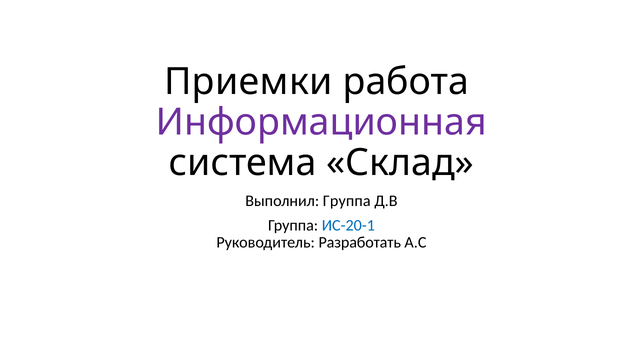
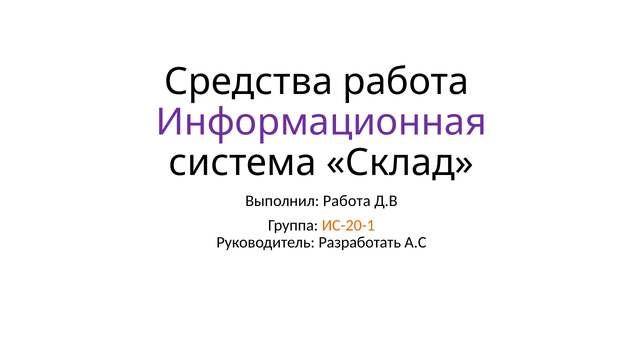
Приемки: Приемки -> Средства
Выполнил Группа: Группа -> Работа
ИС-20-1 colour: blue -> orange
